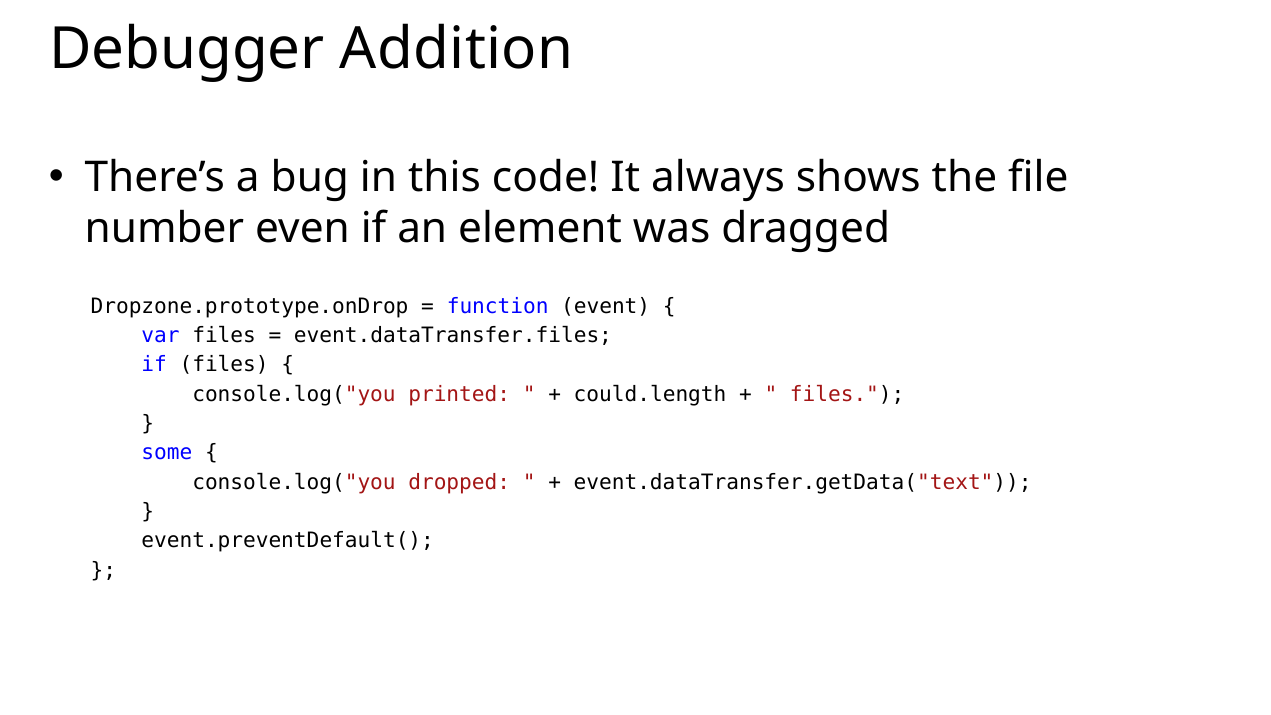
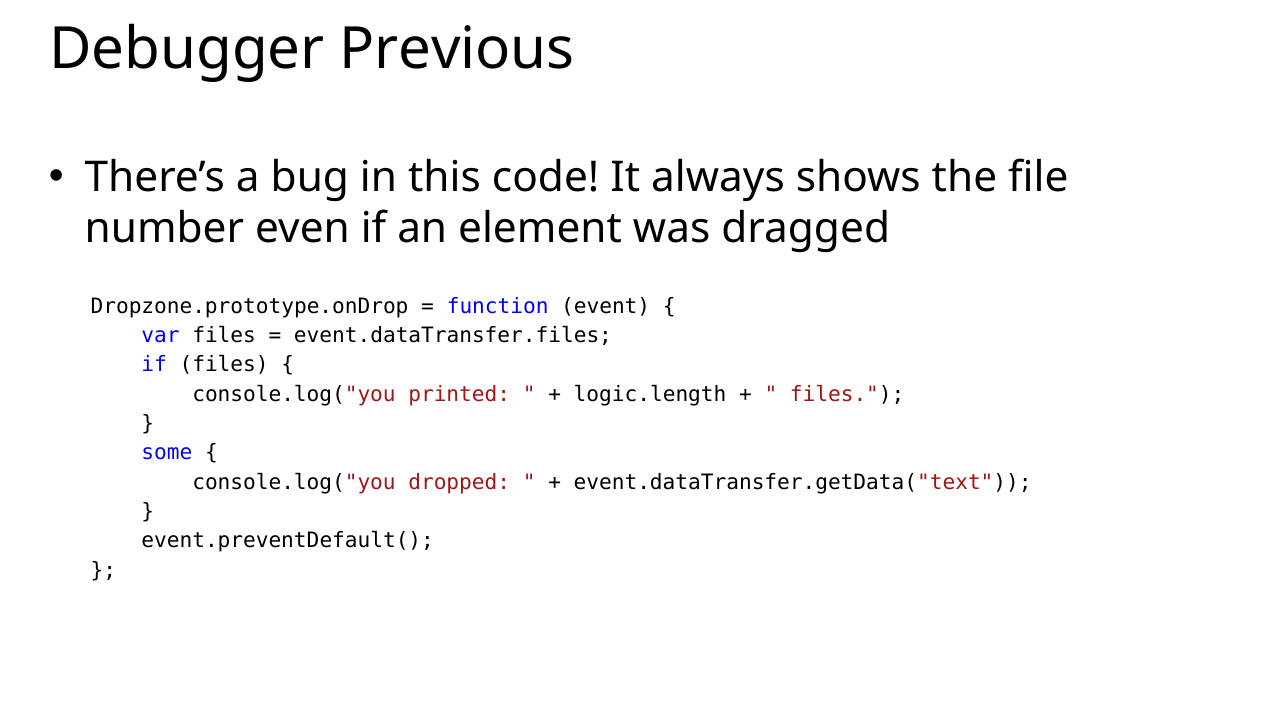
Addition: Addition -> Previous
could.length: could.length -> logic.length
